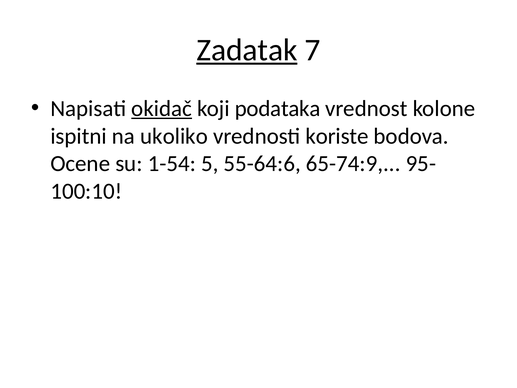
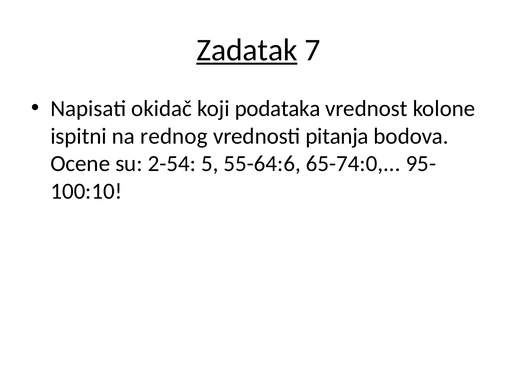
okidač underline: present -> none
ukoliko: ukoliko -> rednog
koriste: koriste -> pitanja
1-54: 1-54 -> 2-54
65-74:9: 65-74:9 -> 65-74:0
